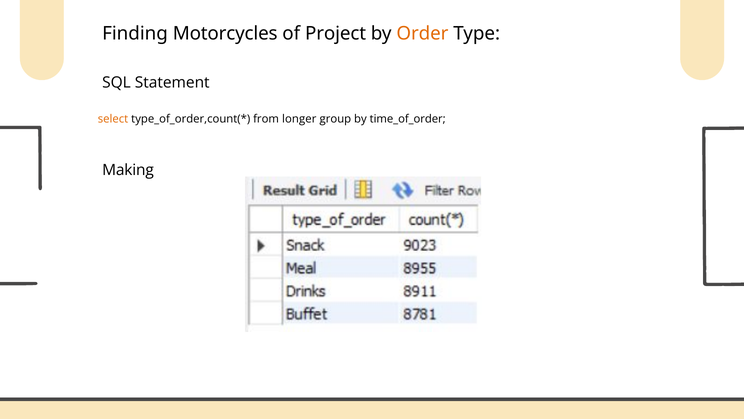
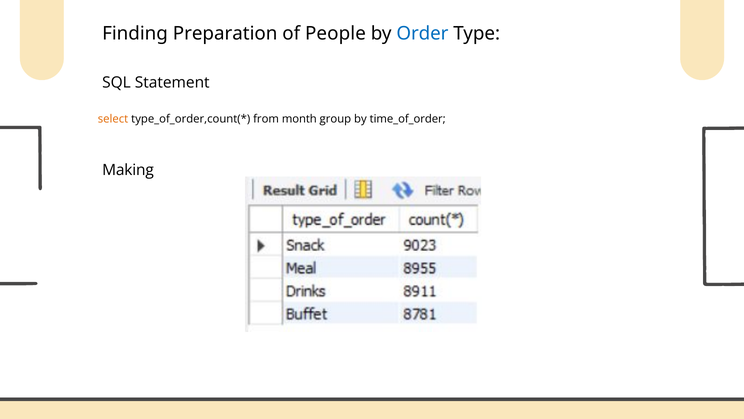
Motorcycles: Motorcycles -> Preparation
Project: Project -> People
Order colour: orange -> blue
longer: longer -> month
